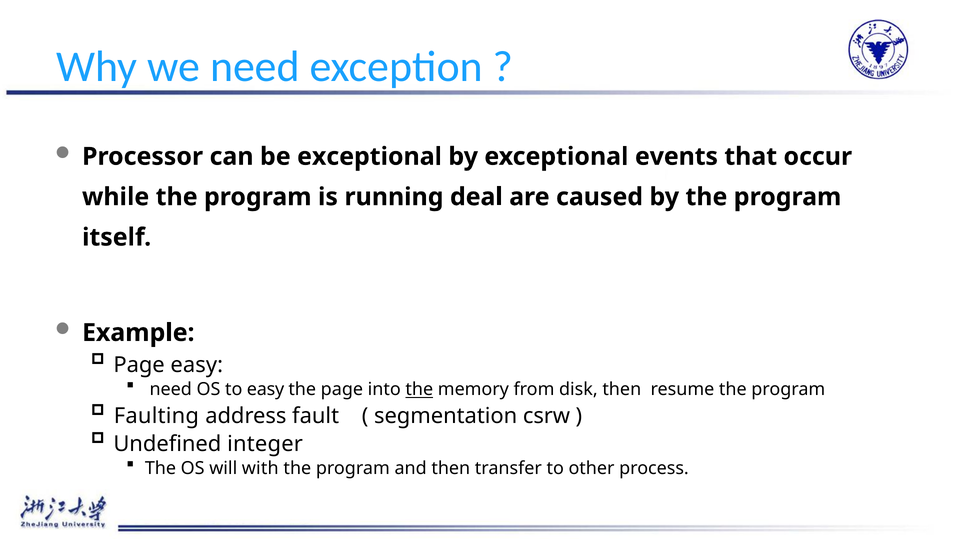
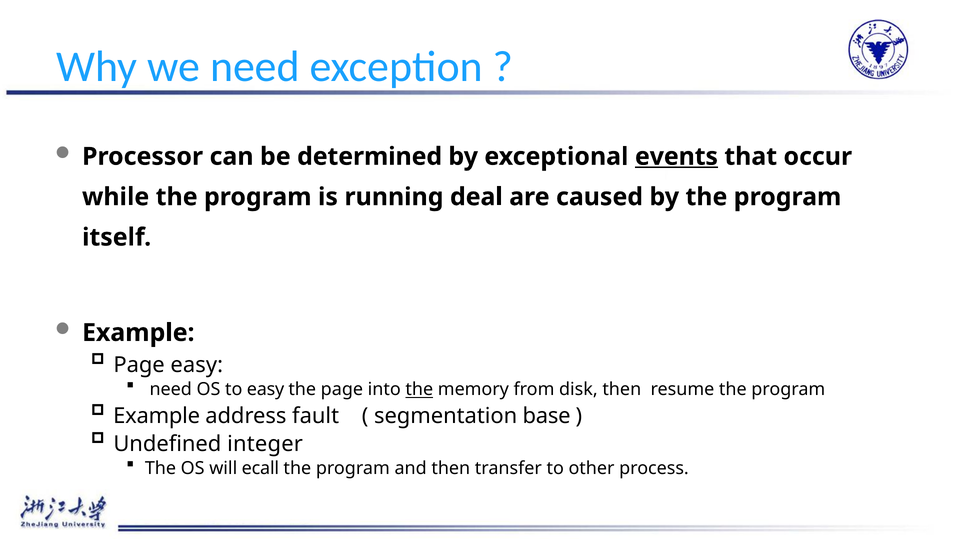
be exceptional: exceptional -> determined
events underline: none -> present
Faulting at (156, 416): Faulting -> Example
csrw: csrw -> base
with: with -> ecall
